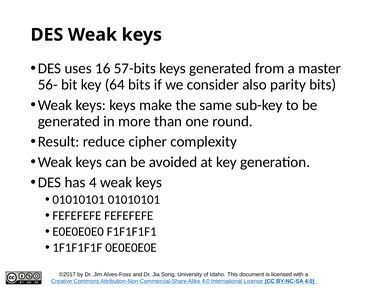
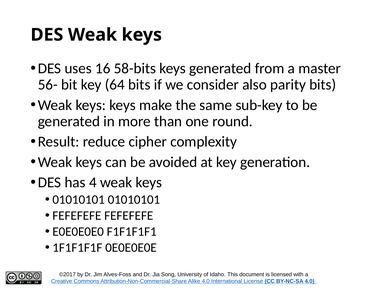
57-bits: 57-bits -> 58-bits
